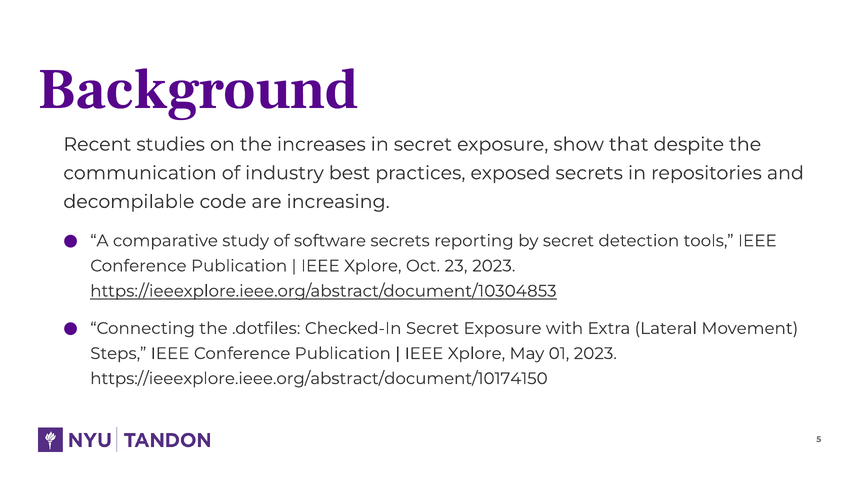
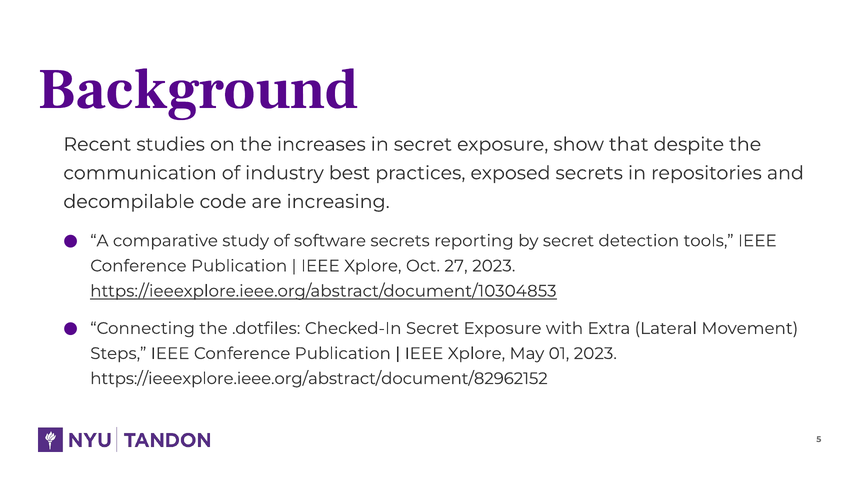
23: 23 -> 27
https://ieeexplore.ieee.org/abstract/document/10174150: https://ieeexplore.ieee.org/abstract/document/10174150 -> https://ieeexplore.ieee.org/abstract/document/82962152
